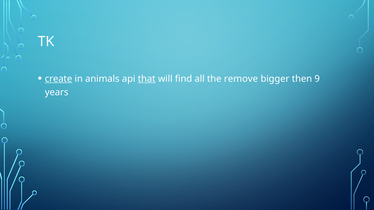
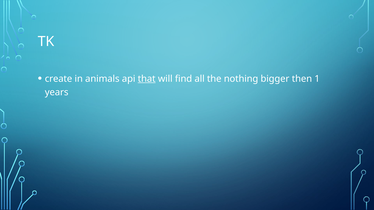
create underline: present -> none
remove: remove -> nothing
9: 9 -> 1
